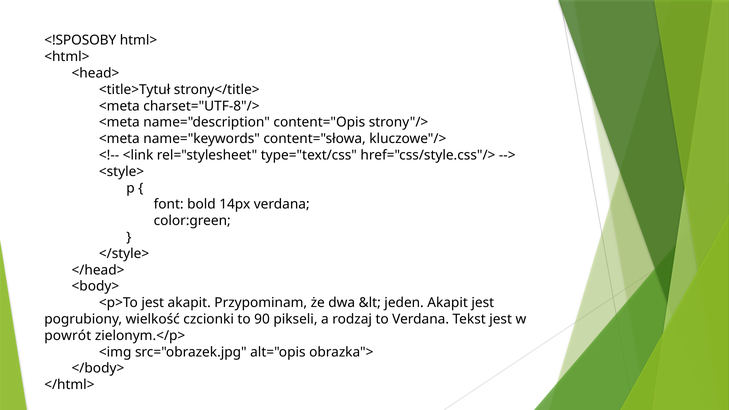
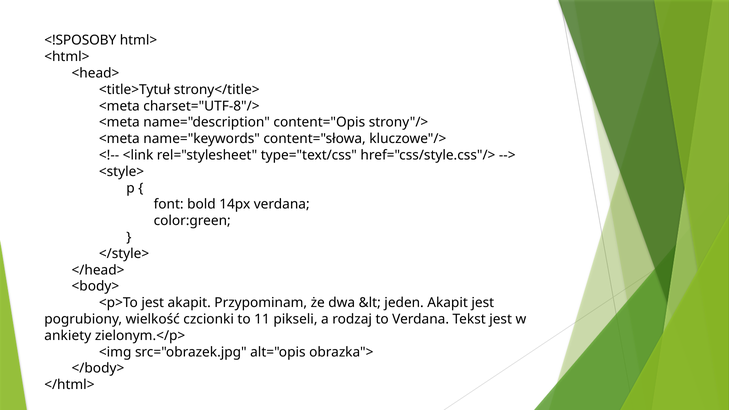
90: 90 -> 11
powrót: powrót -> ankiety
